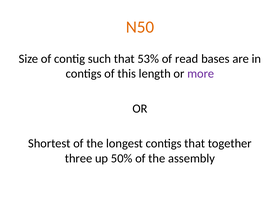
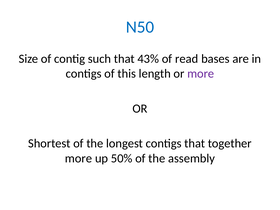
N50 colour: orange -> blue
53%: 53% -> 43%
three at (79, 158): three -> more
